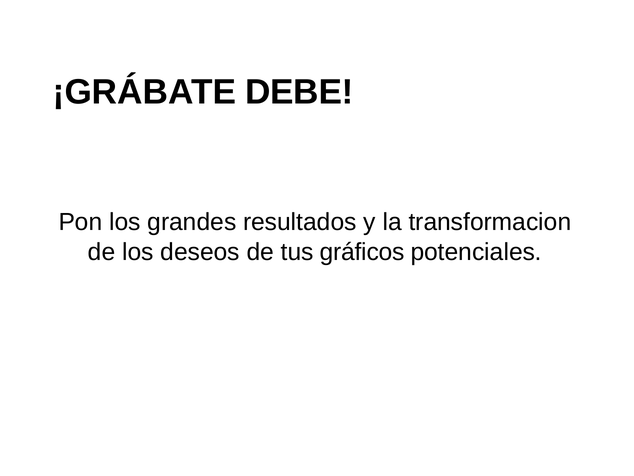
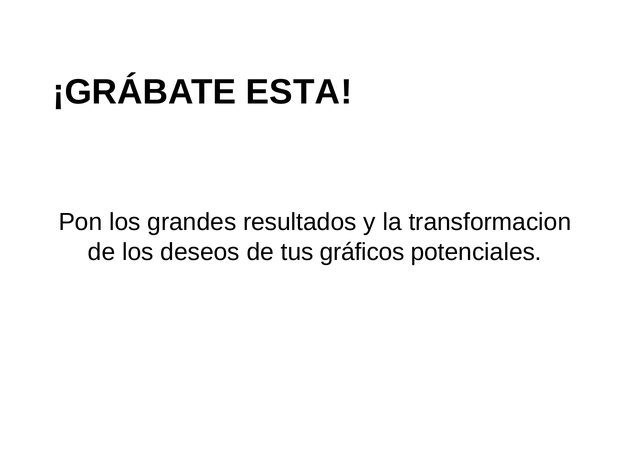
DEBE: DEBE -> ESTA
